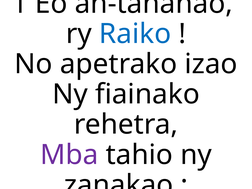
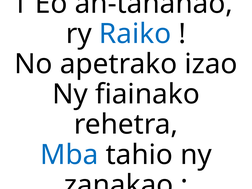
Mba colour: purple -> blue
